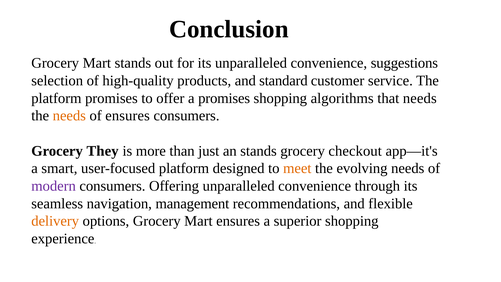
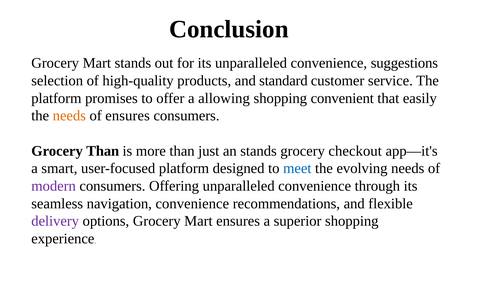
a promises: promises -> allowing
algorithms: algorithms -> convenient
that needs: needs -> easily
Grocery They: They -> Than
meet colour: orange -> blue
navigation management: management -> convenience
delivery colour: orange -> purple
